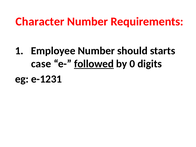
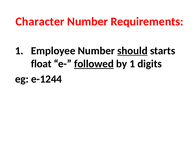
should underline: none -> present
case: case -> float
by 0: 0 -> 1
e-1231: e-1231 -> e-1244
